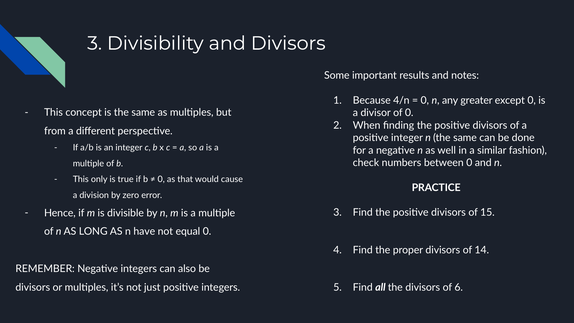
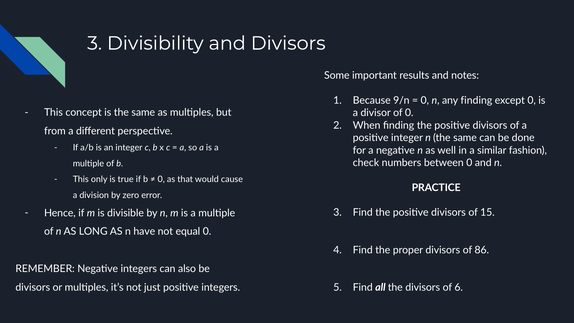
4/n: 4/n -> 9/n
any greater: greater -> finding
14: 14 -> 86
